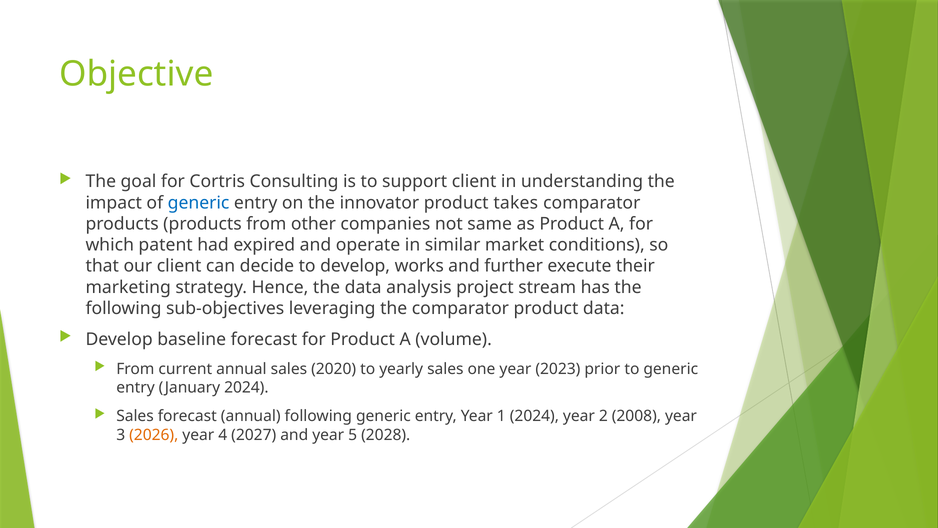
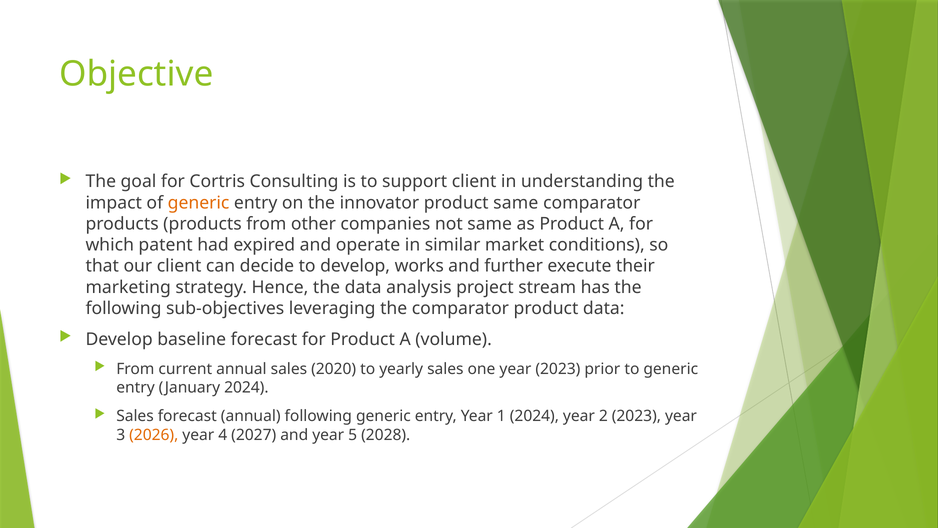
generic at (199, 203) colour: blue -> orange
product takes: takes -> same
2 2008: 2008 -> 2023
